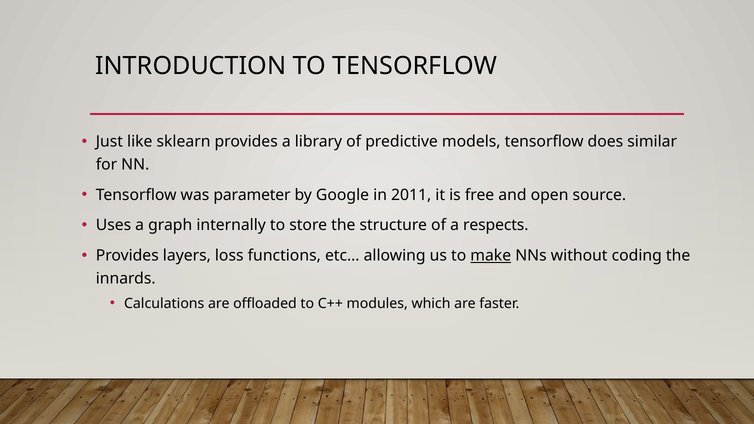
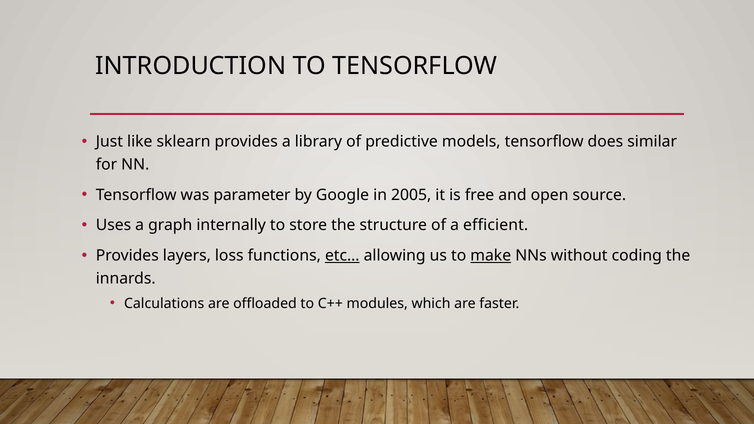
2011: 2011 -> 2005
respects: respects -> efficient
etc… underline: none -> present
